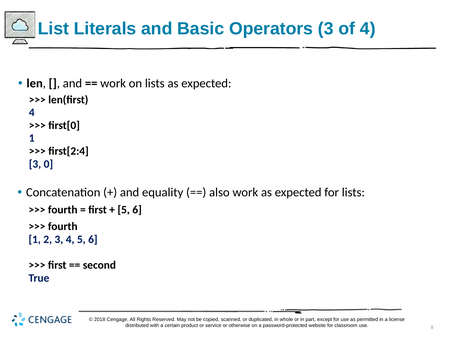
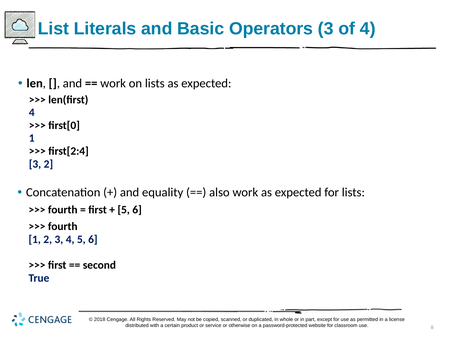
3 0: 0 -> 2
